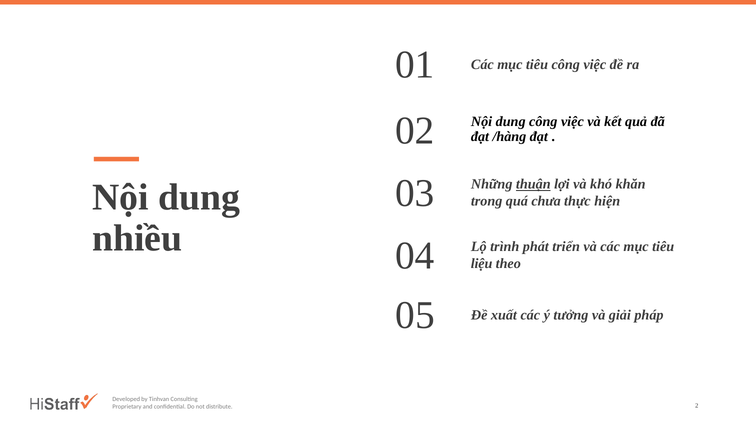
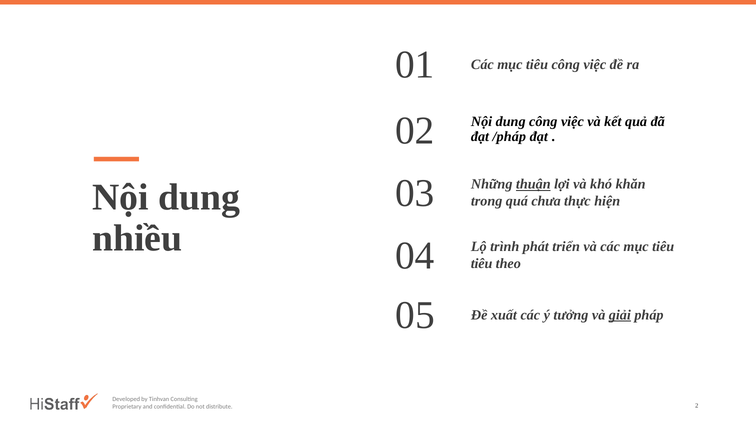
/hàng: /hàng -> /pháp
liệu at (482, 264): liệu -> tiêu
giải underline: none -> present
